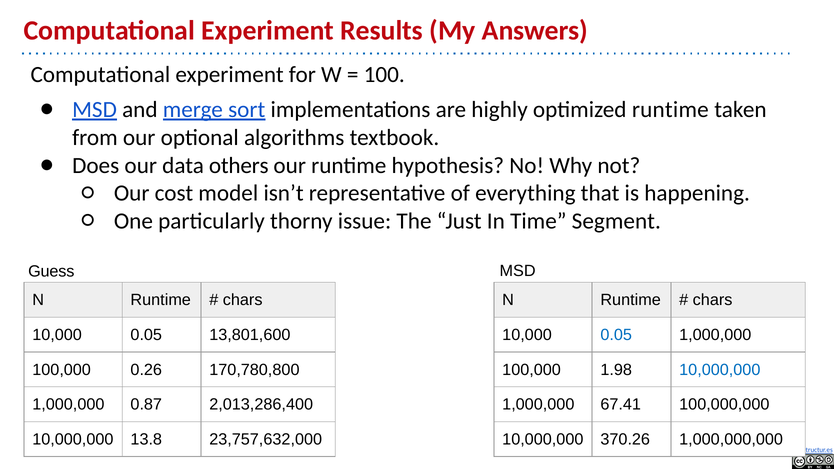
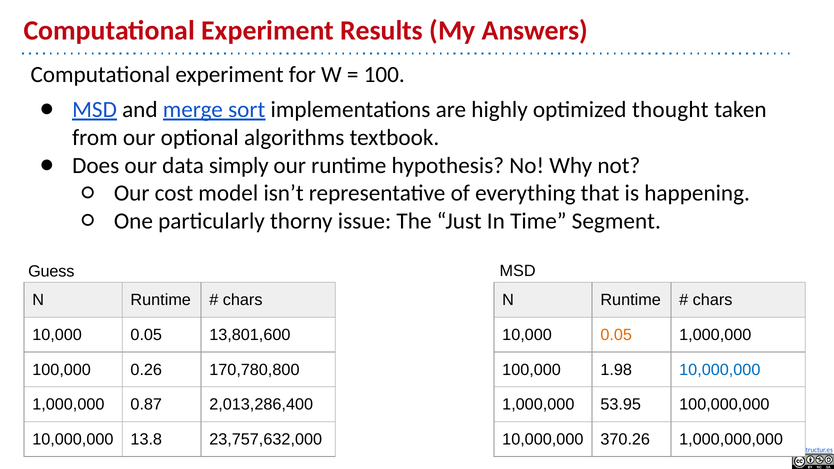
optimized runtime: runtime -> thought
others: others -> simply
0.05 at (616, 335) colour: blue -> orange
67.41: 67.41 -> 53.95
